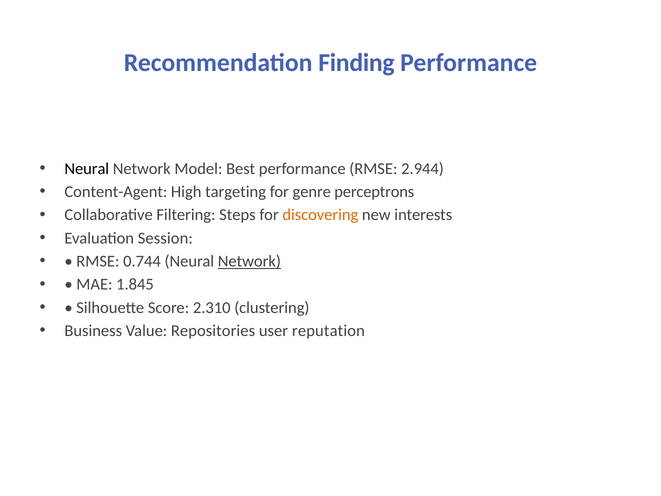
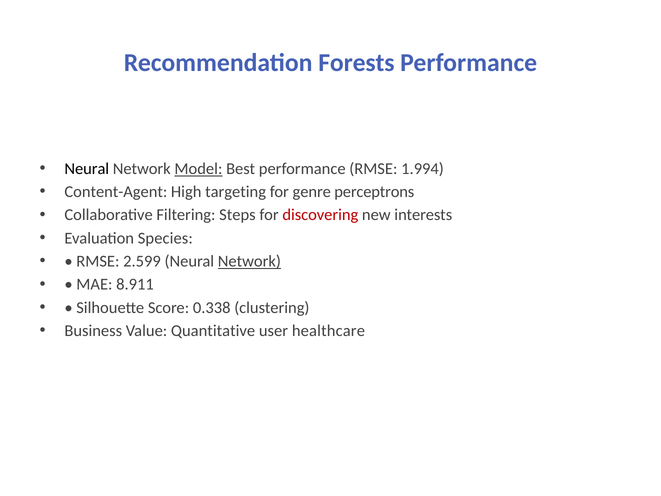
Finding: Finding -> Forests
Model underline: none -> present
2.944: 2.944 -> 1.994
discovering colour: orange -> red
Session: Session -> Species
0.744: 0.744 -> 2.599
1.845: 1.845 -> 8.911
2.310: 2.310 -> 0.338
Repositories: Repositories -> Quantitative
reputation: reputation -> healthcare
